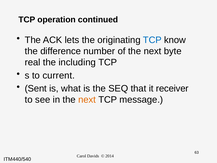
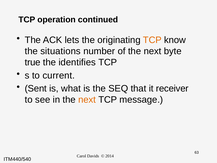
TCP at (152, 40) colour: blue -> orange
difference: difference -> situations
real: real -> true
including: including -> identifies
